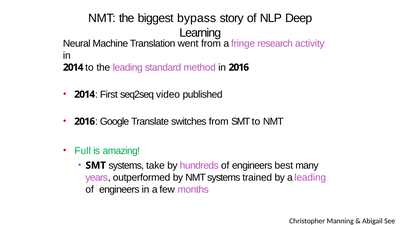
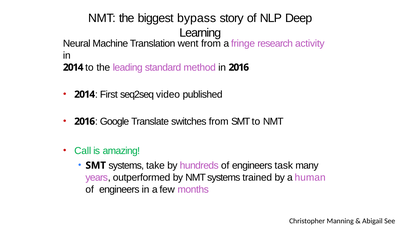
Full: Full -> Call
best: best -> task
a leading: leading -> human
